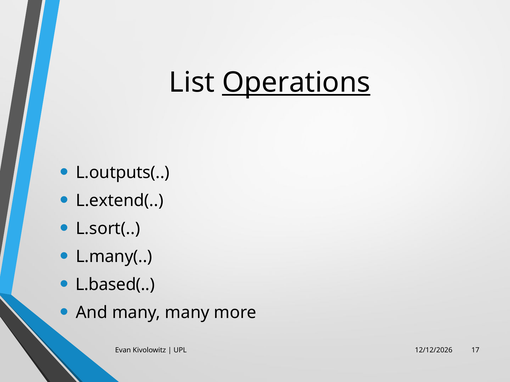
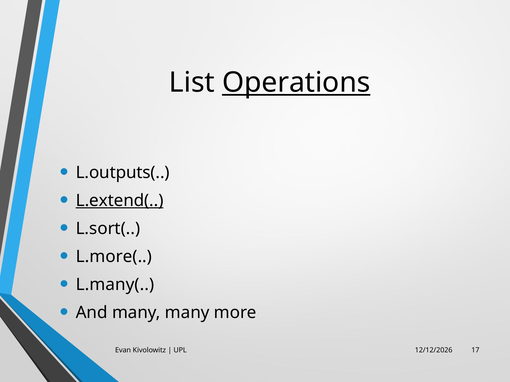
L.extend( underline: none -> present
L.many(: L.many( -> L.more(
L.based(: L.based( -> L.many(
